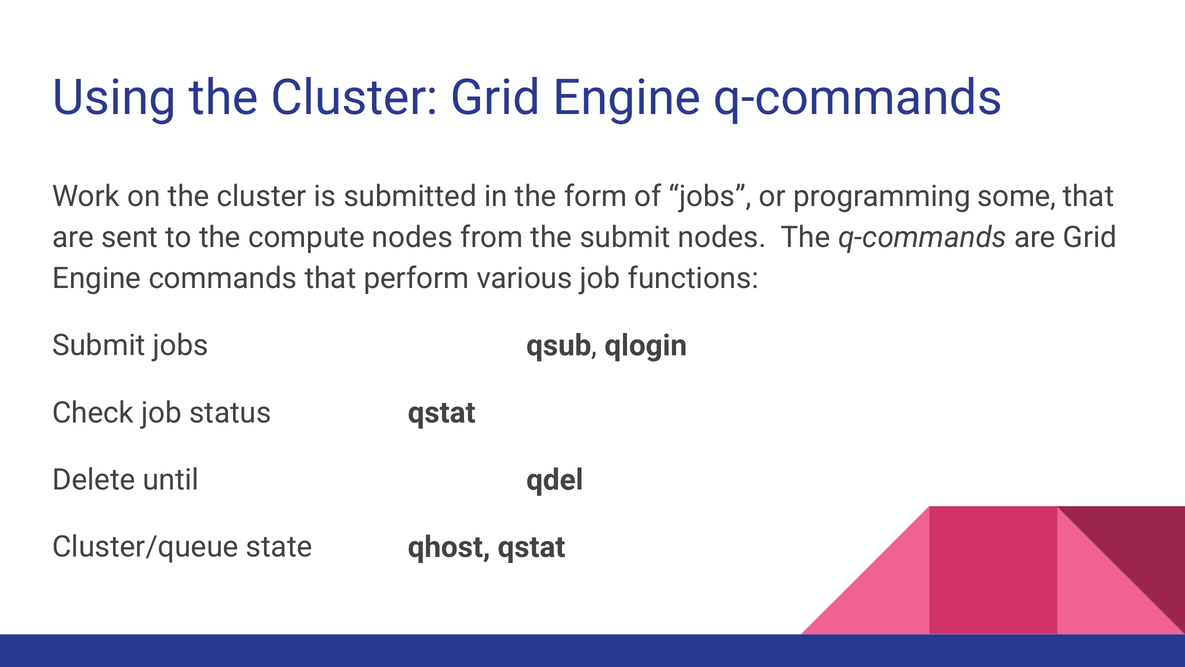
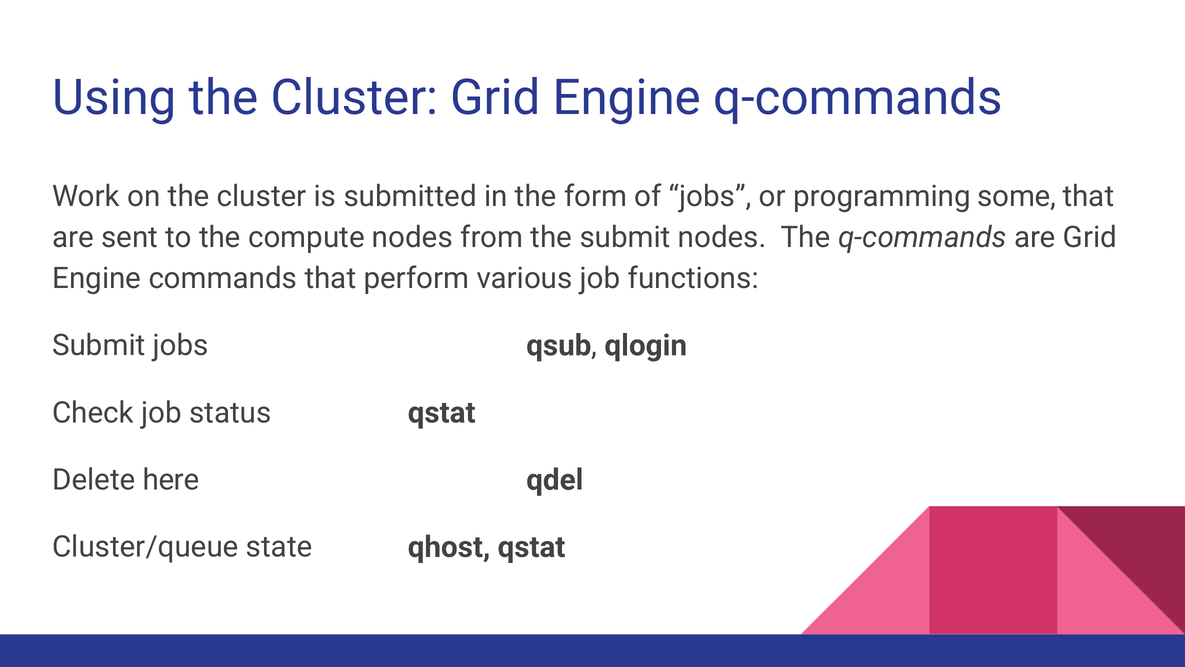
until: until -> here
